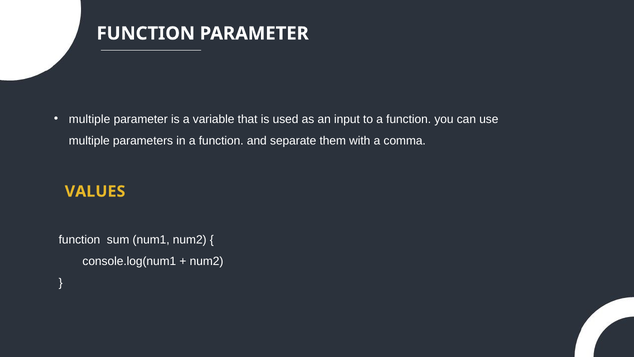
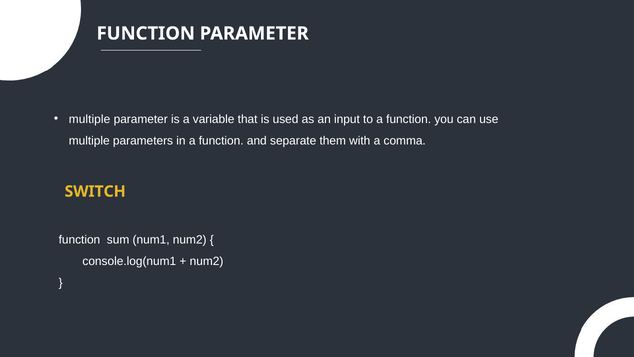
VALUES: VALUES -> SWITCH
